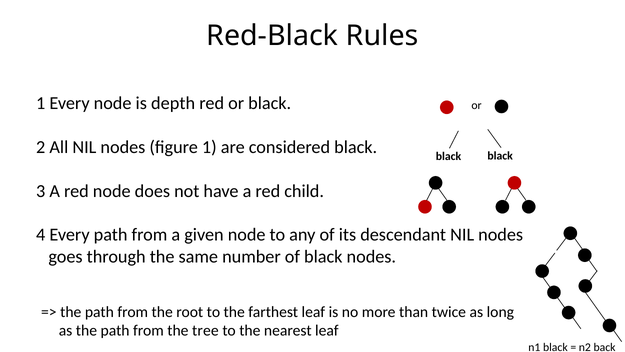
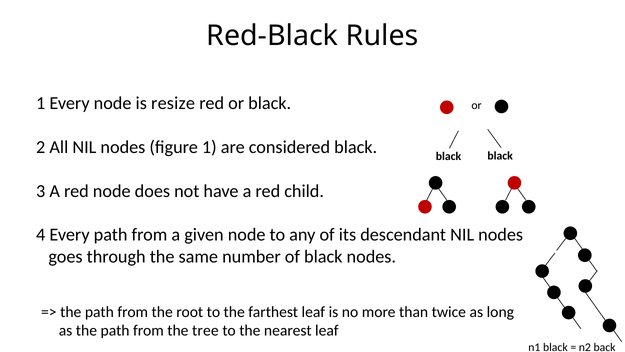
depth: depth -> resize
